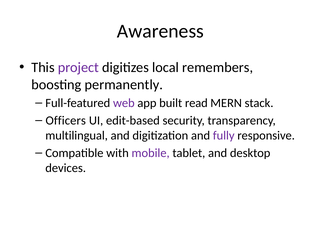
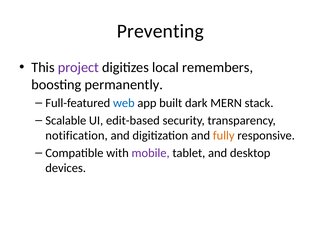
Awareness: Awareness -> Preventing
web colour: purple -> blue
read: read -> dark
Officers: Officers -> Scalable
multilingual: multilingual -> notification
fully colour: purple -> orange
